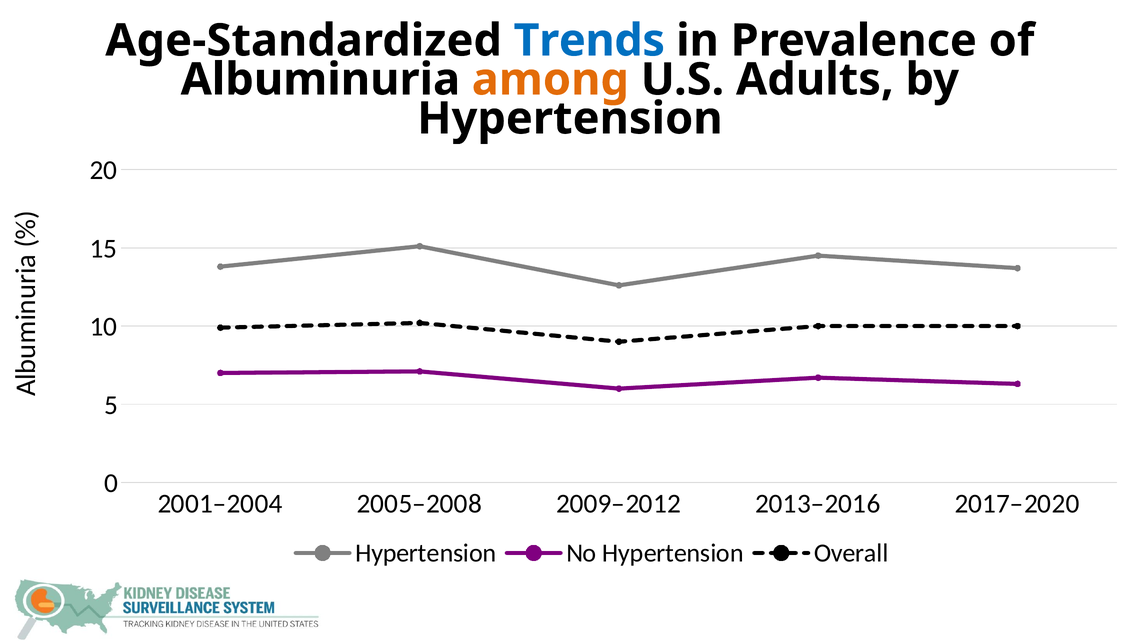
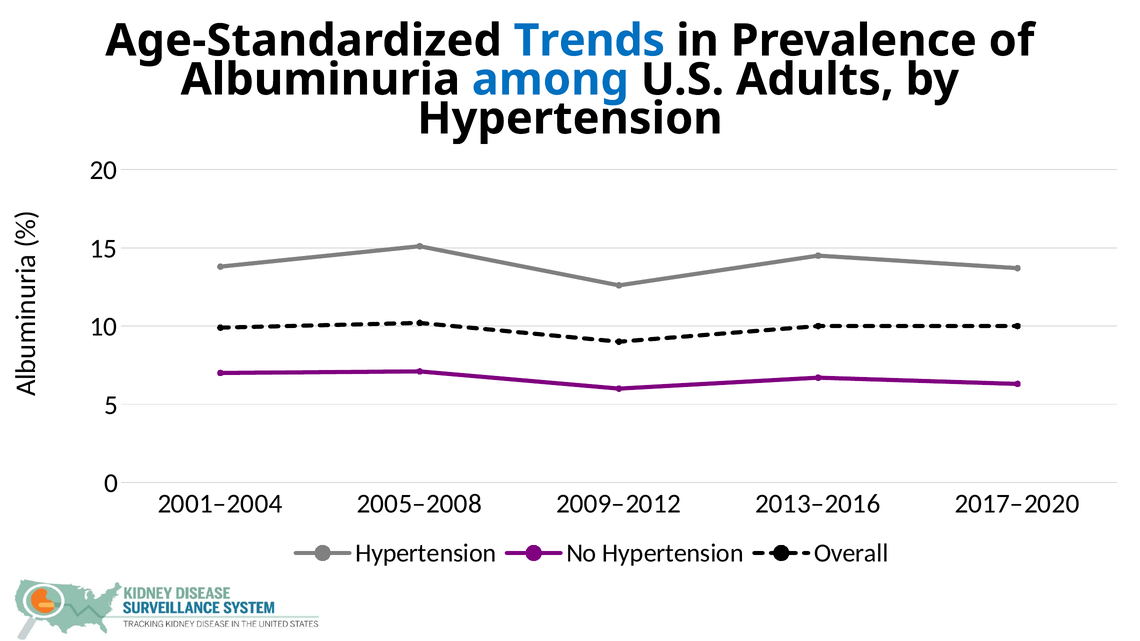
among colour: orange -> blue
